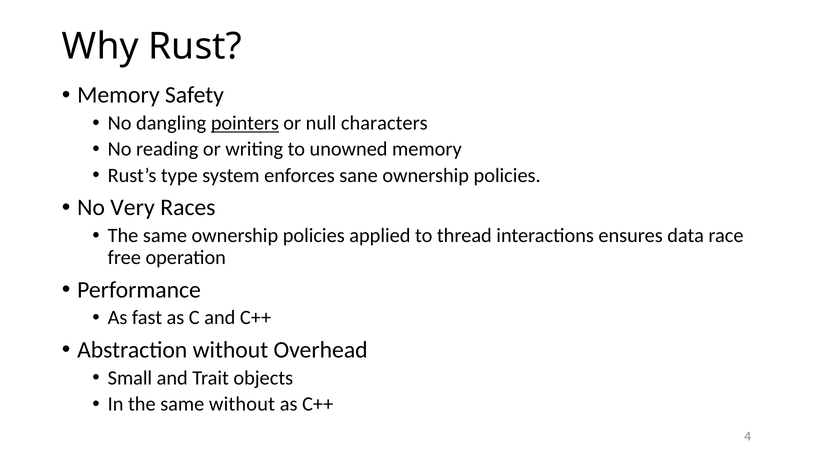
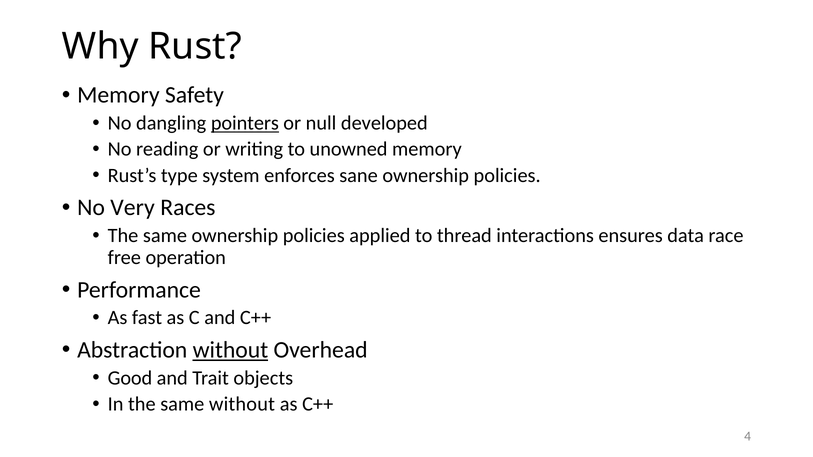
characters: characters -> developed
without at (230, 350) underline: none -> present
Small: Small -> Good
